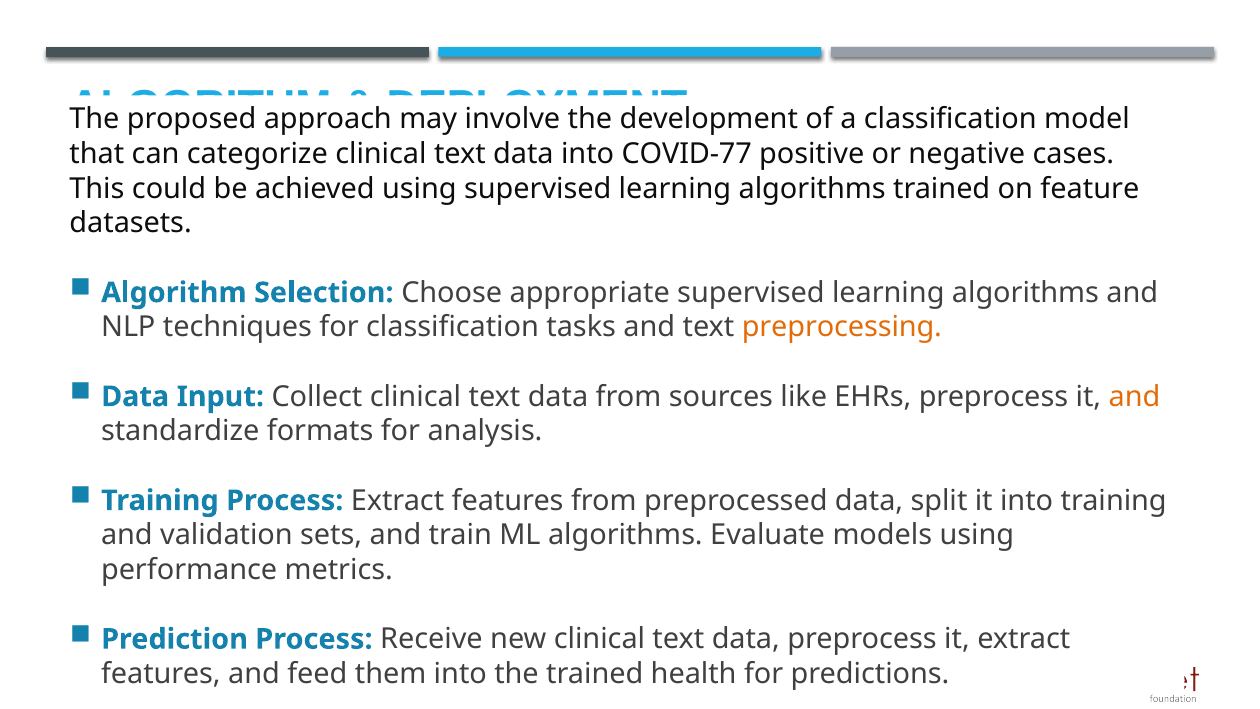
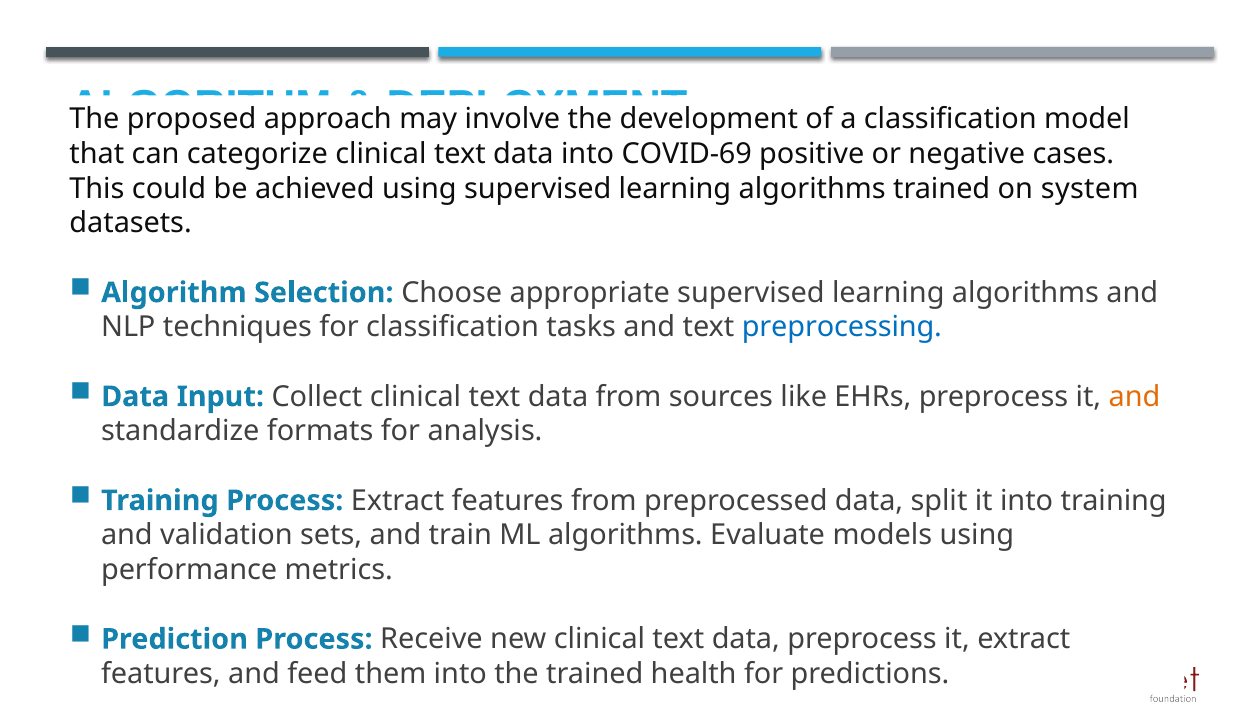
COVID-77: COVID-77 -> COVID-69
feature: feature -> system
preprocessing colour: orange -> blue
